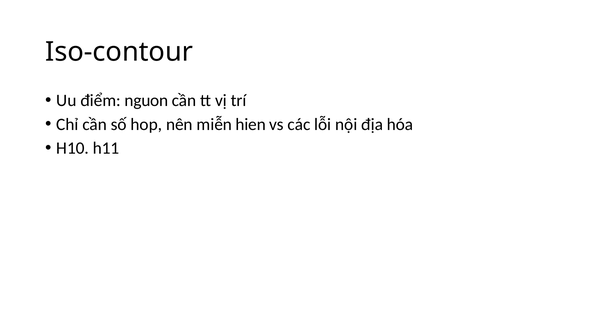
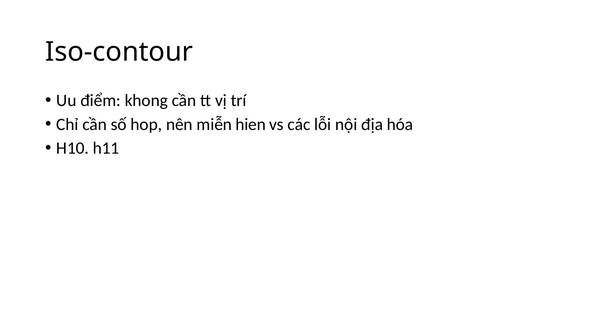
nguon: nguon -> khong
